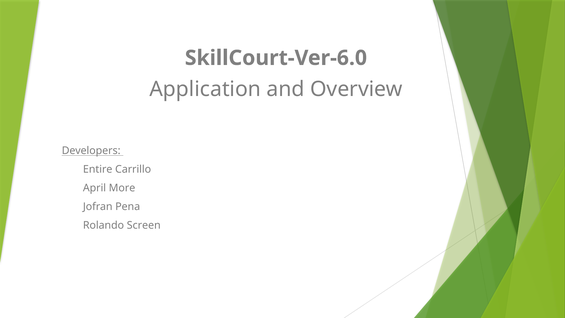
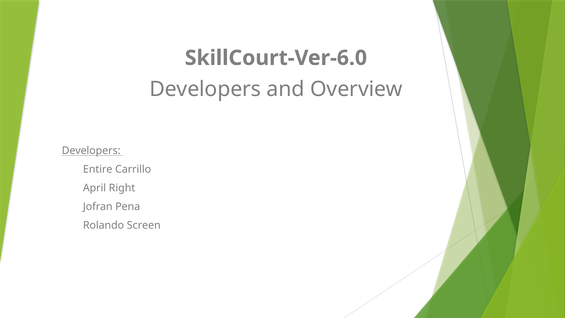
Application at (205, 89): Application -> Developers
More: More -> Right
